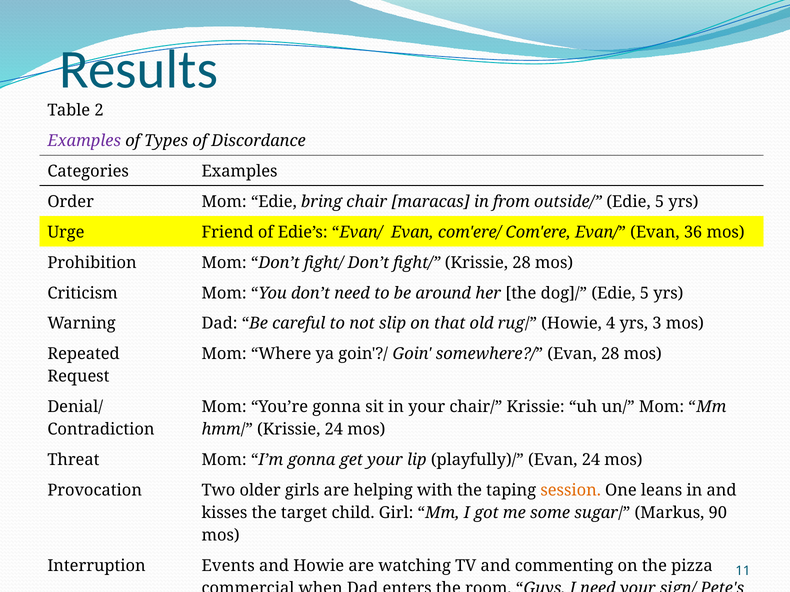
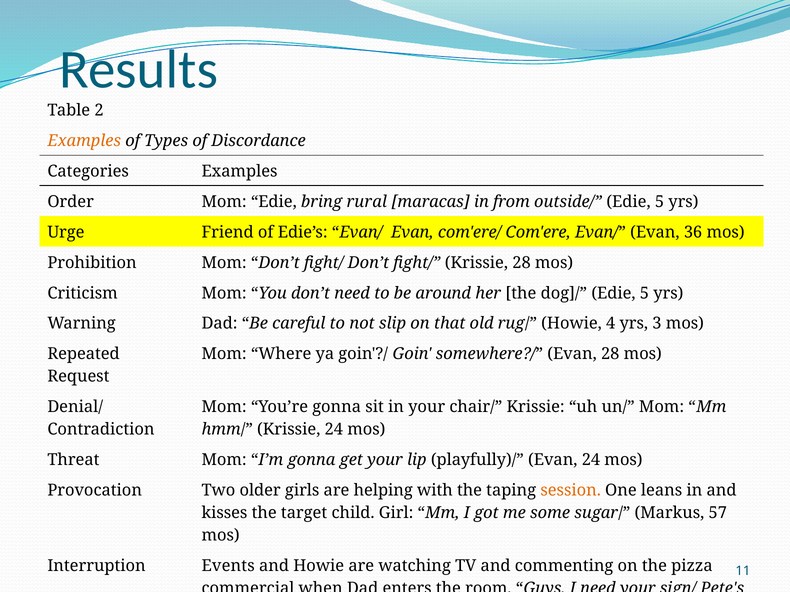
Examples at (84, 141) colour: purple -> orange
chair: chair -> rural
90: 90 -> 57
